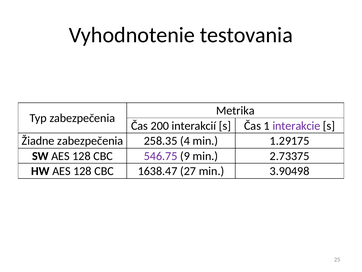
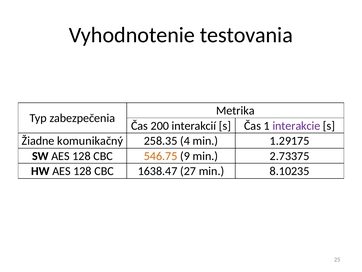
Žiadne zabezpečenia: zabezpečenia -> komunikačný
546.75 colour: purple -> orange
3.90498: 3.90498 -> 8.10235
